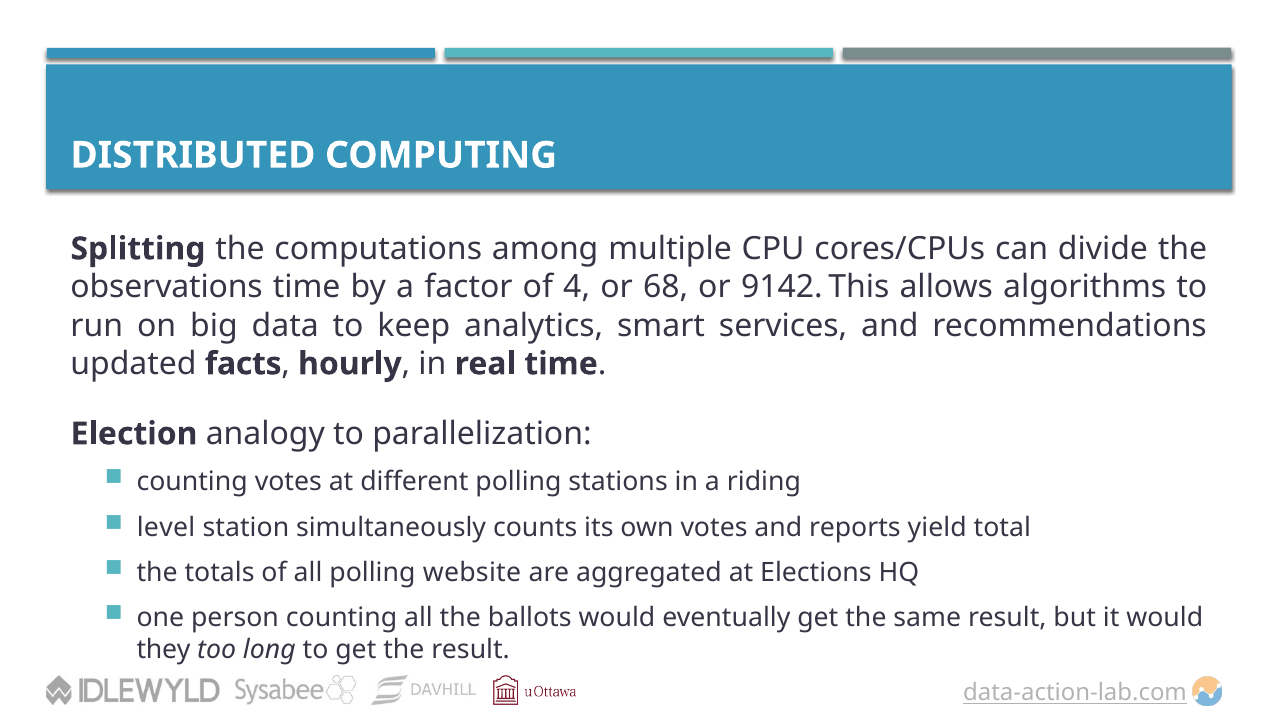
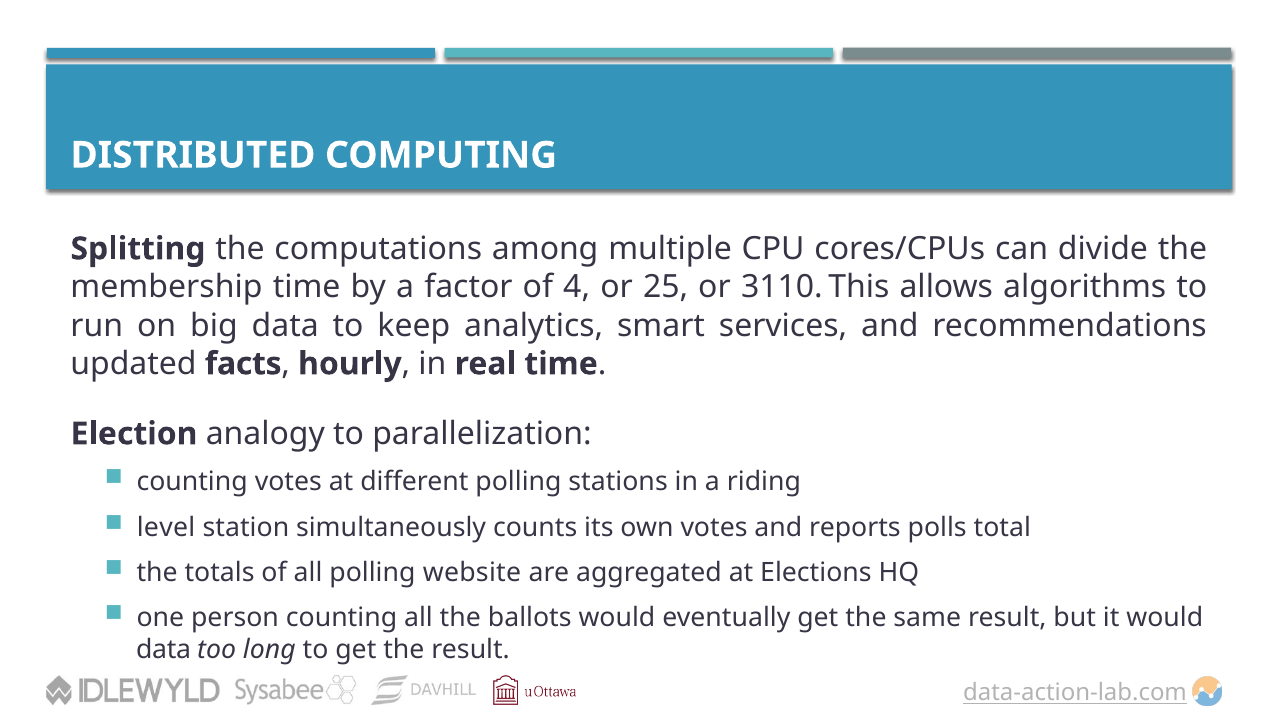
observations: observations -> membership
68: 68 -> 25
9142: 9142 -> 3110
yield: yield -> polls
they at (164, 650): they -> data
